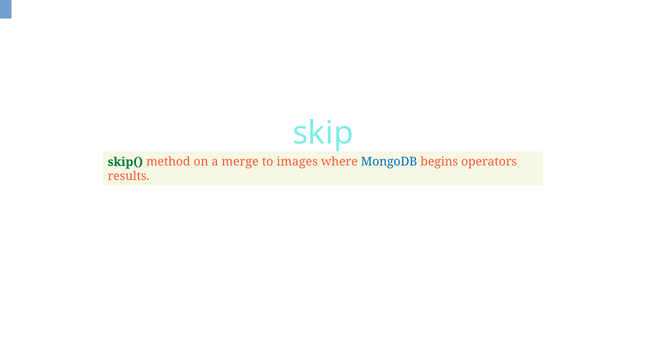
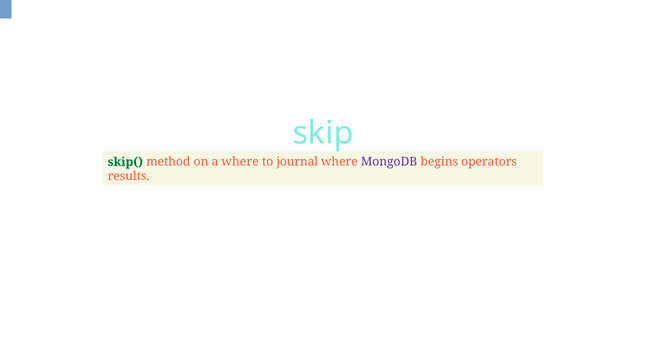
a merge: merge -> where
images: images -> journal
MongoDB colour: blue -> purple
